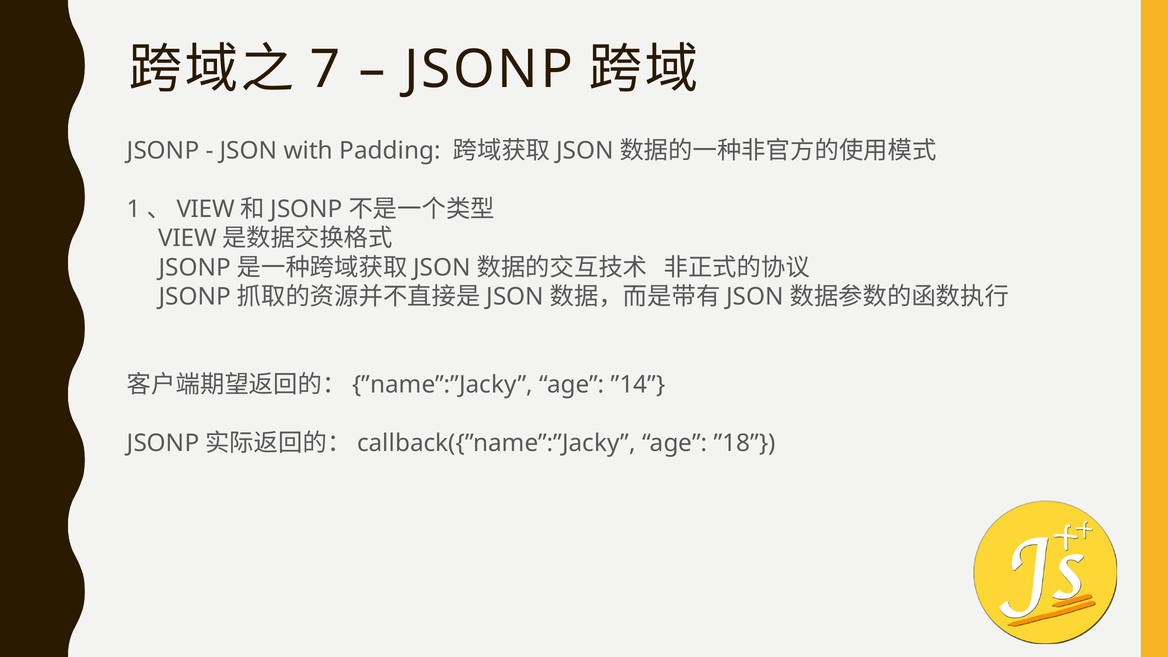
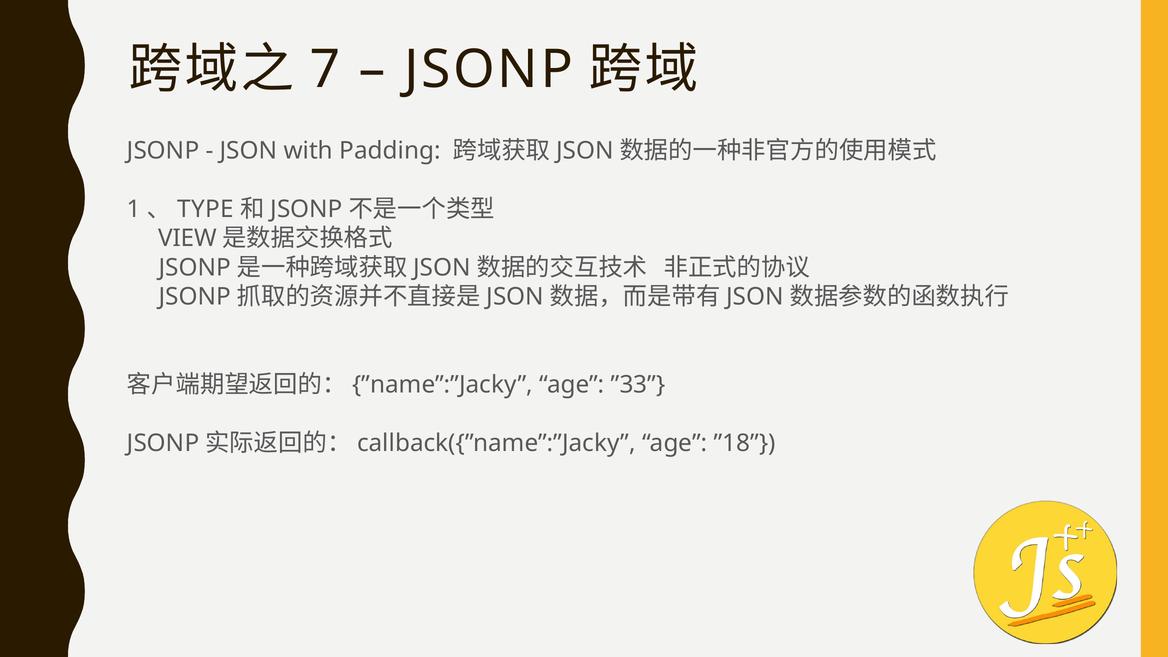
VIEW at (206, 209): VIEW -> TYPE
”14: ”14 -> ”33
